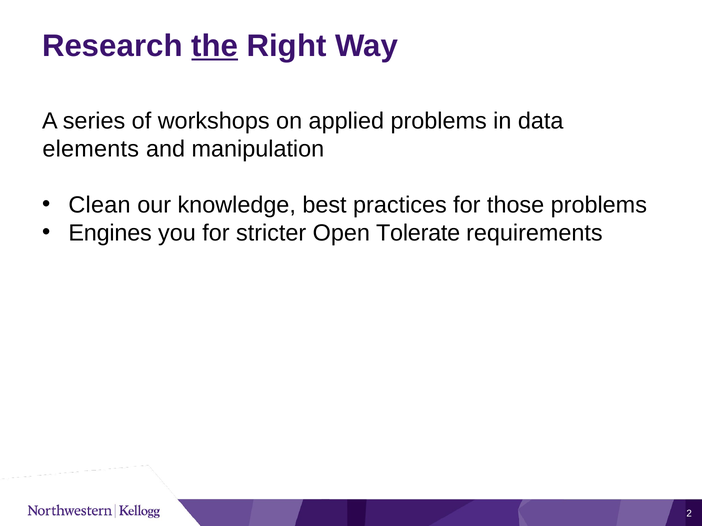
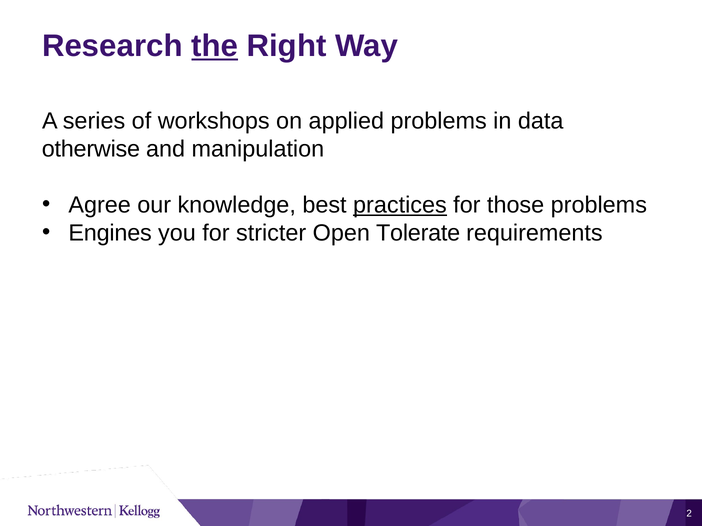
elements: elements -> otherwise
Clean: Clean -> Agree
practices underline: none -> present
